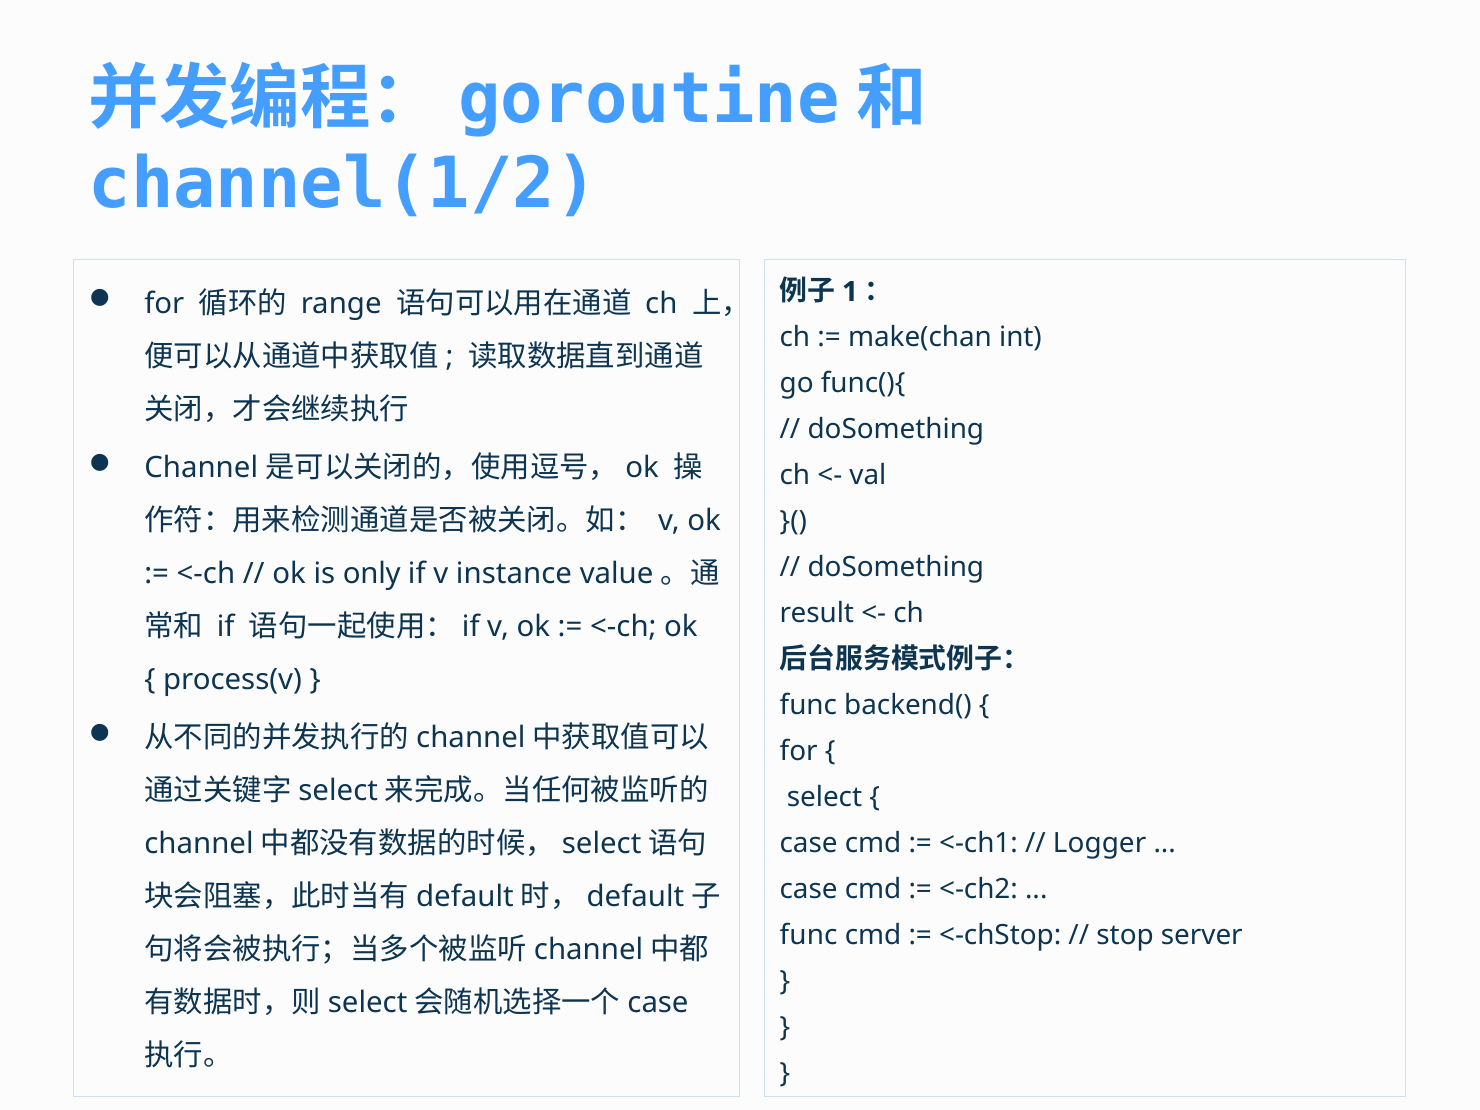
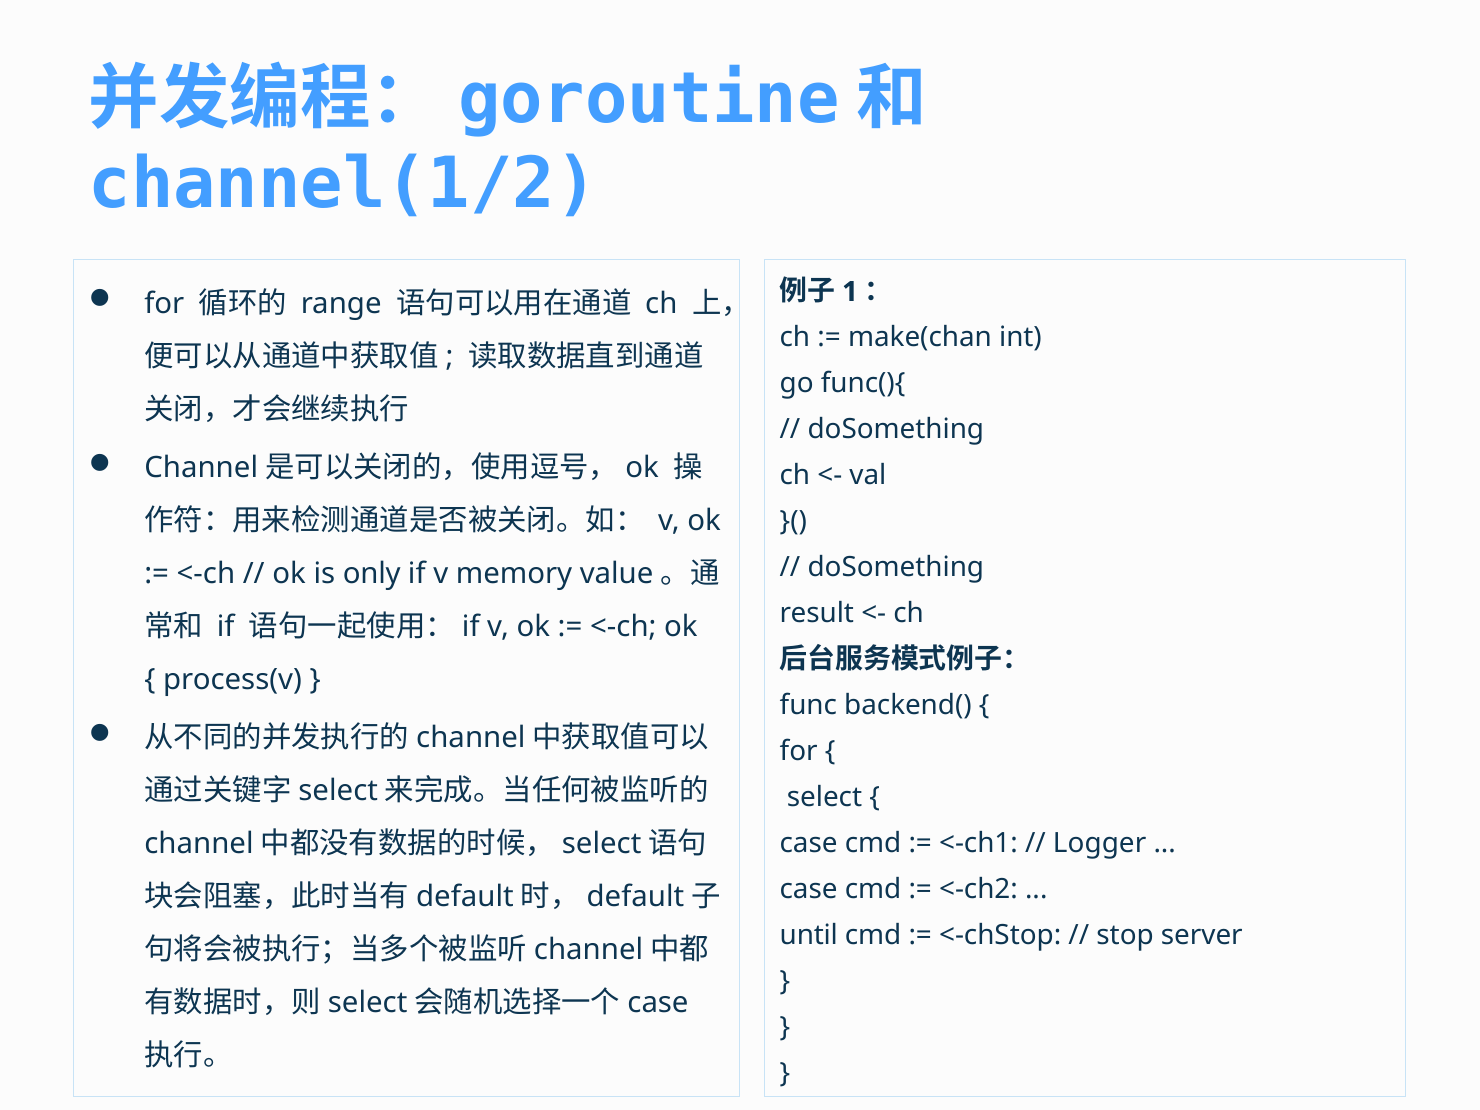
instance: instance -> memory
func at (809, 936): func -> until
